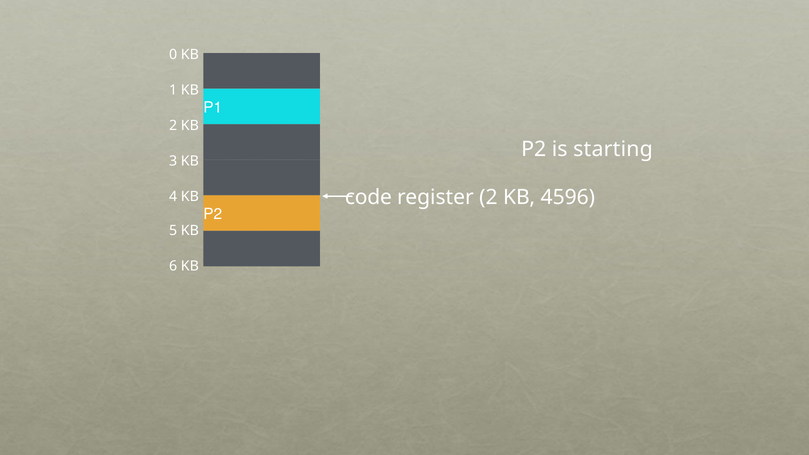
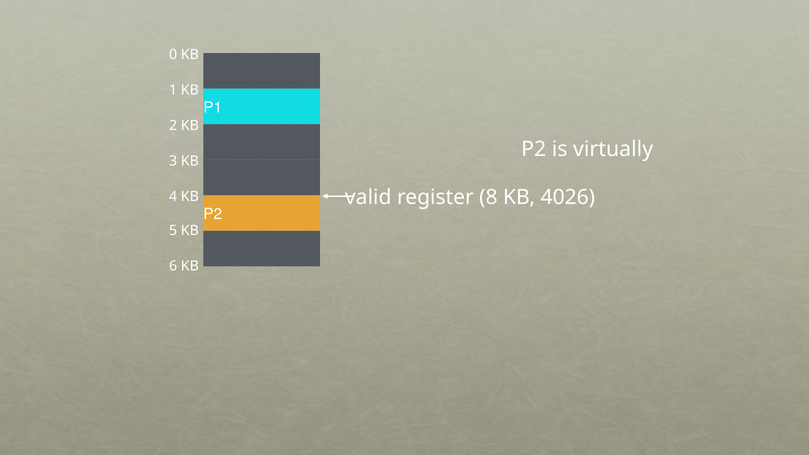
starting: starting -> virtually
code: code -> valid
register 2: 2 -> 8
4596: 4596 -> 4026
